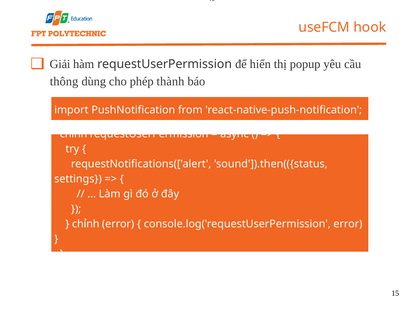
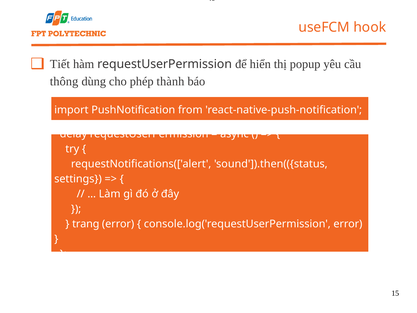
Giải: Giải -> Tiết
chỉnh at (74, 134): chỉnh -> delay
chỉnh at (86, 224): chỉnh -> trang
